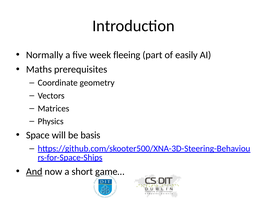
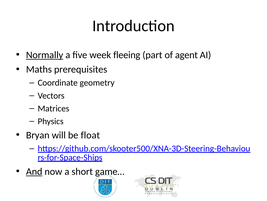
Normally underline: none -> present
easily: easily -> agent
Space: Space -> Bryan
basis: basis -> float
